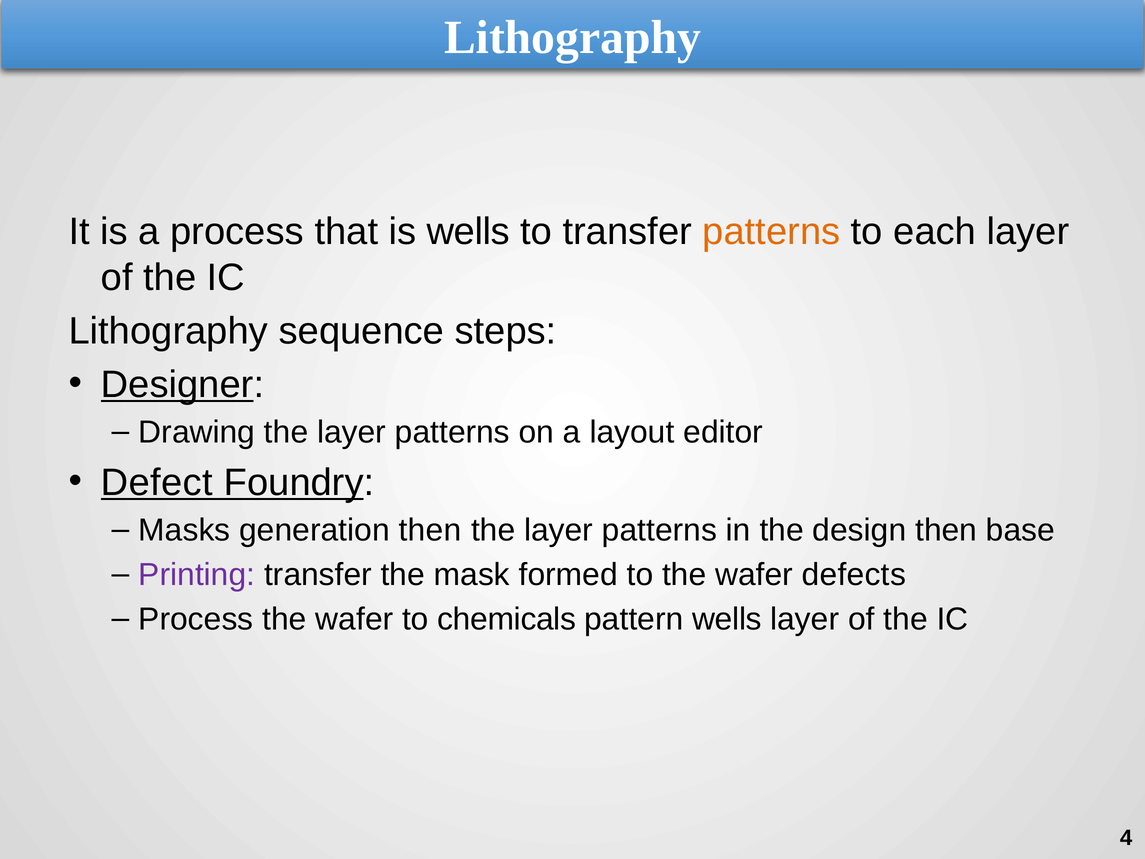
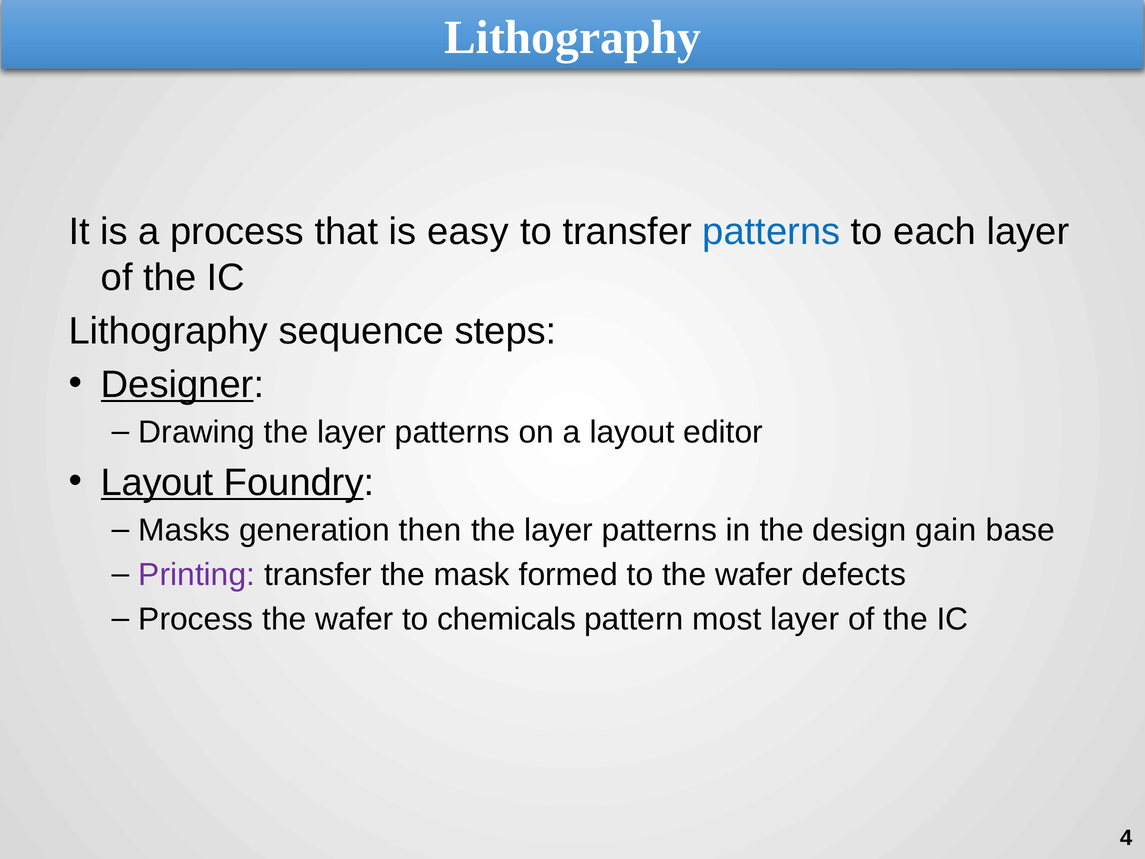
is wells: wells -> easy
patterns at (771, 232) colour: orange -> blue
Defect at (157, 482): Defect -> Layout
design then: then -> gain
pattern wells: wells -> most
